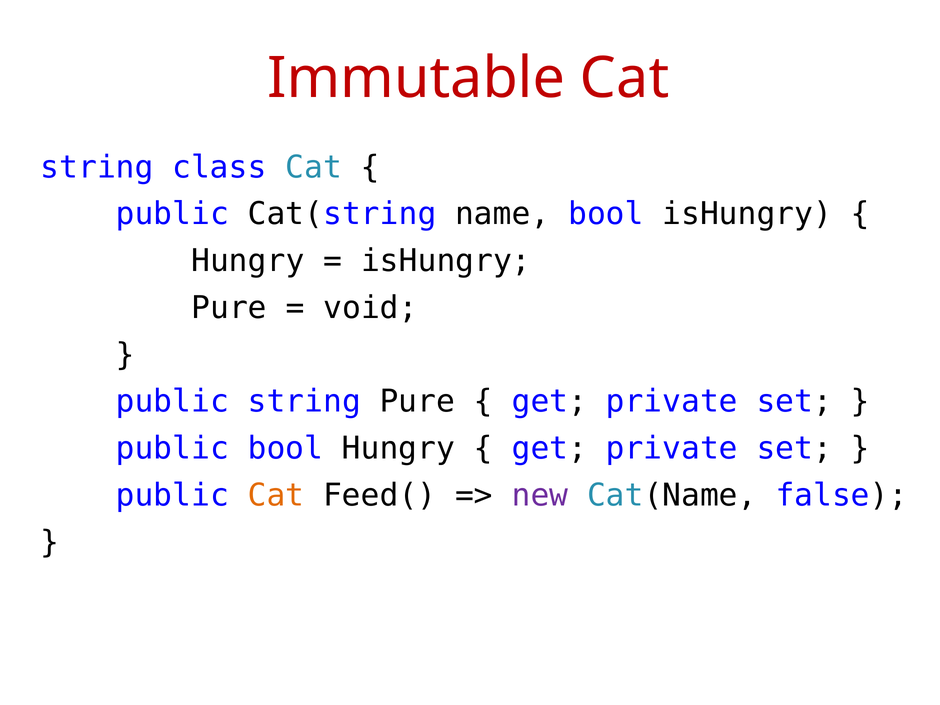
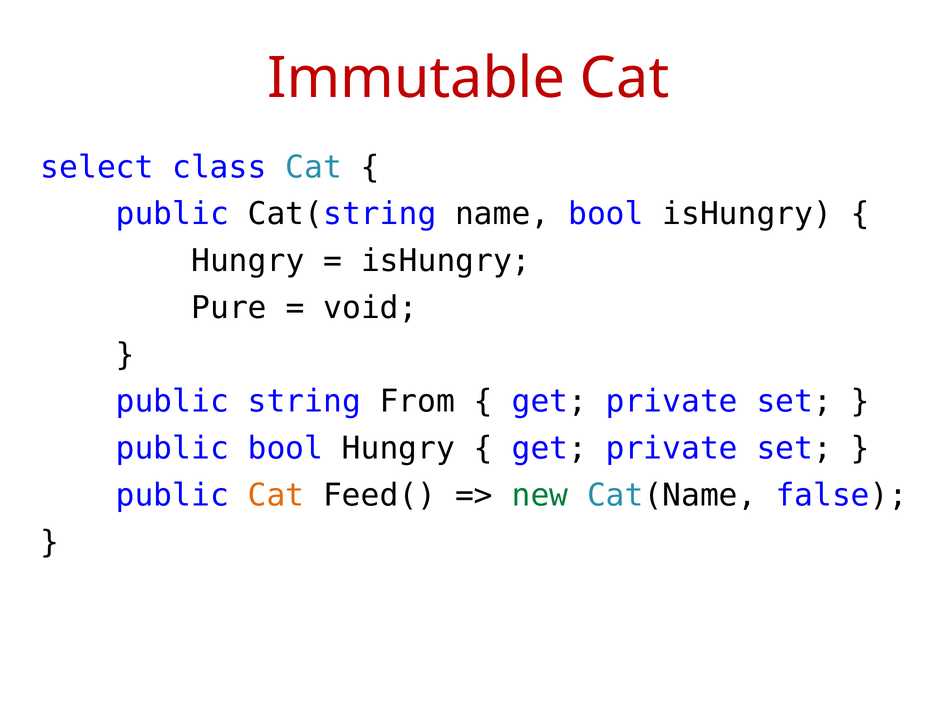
string at (97, 167): string -> select
string Pure: Pure -> From
new colour: purple -> green
